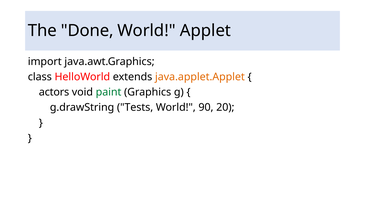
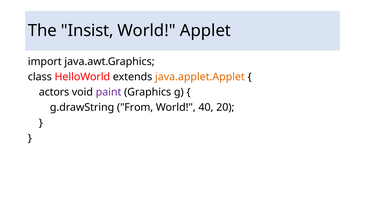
Done: Done -> Insist
paint colour: green -> purple
Tests: Tests -> From
90: 90 -> 40
